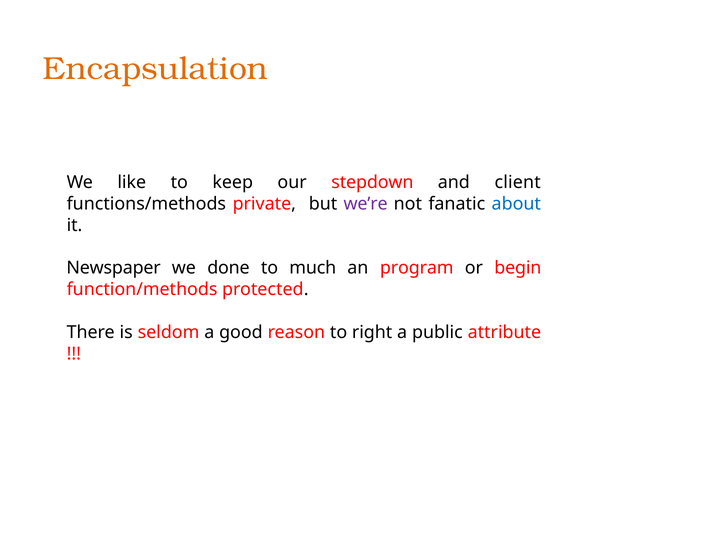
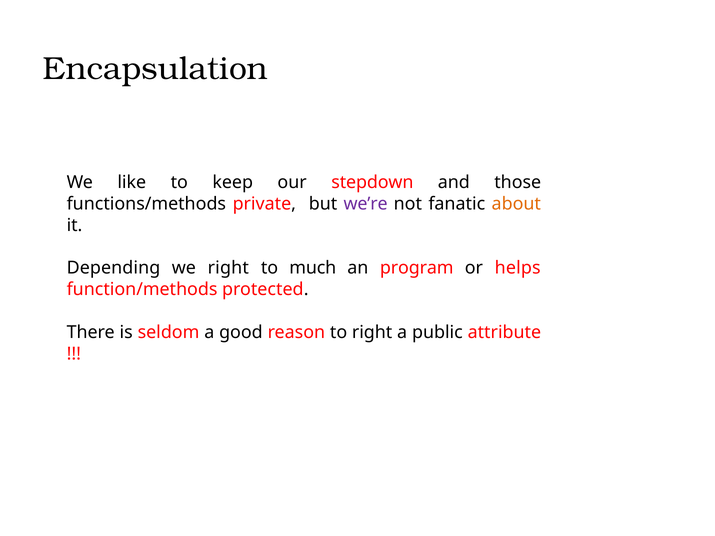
Encapsulation colour: orange -> black
client: client -> those
about colour: blue -> orange
Newspaper: Newspaper -> Depending
we done: done -> right
begin: begin -> helps
